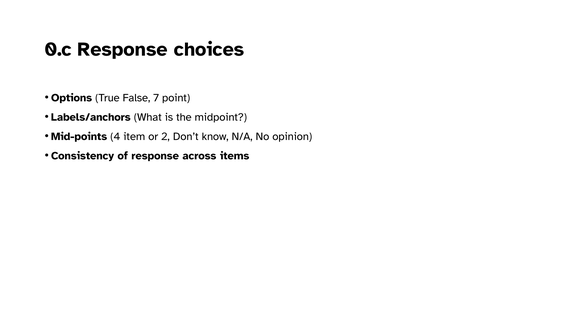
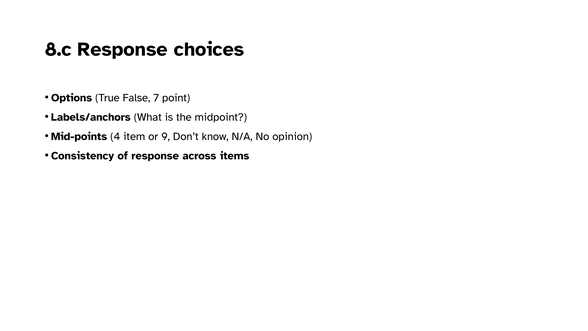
0.c: 0.c -> 8.c
2: 2 -> 9
